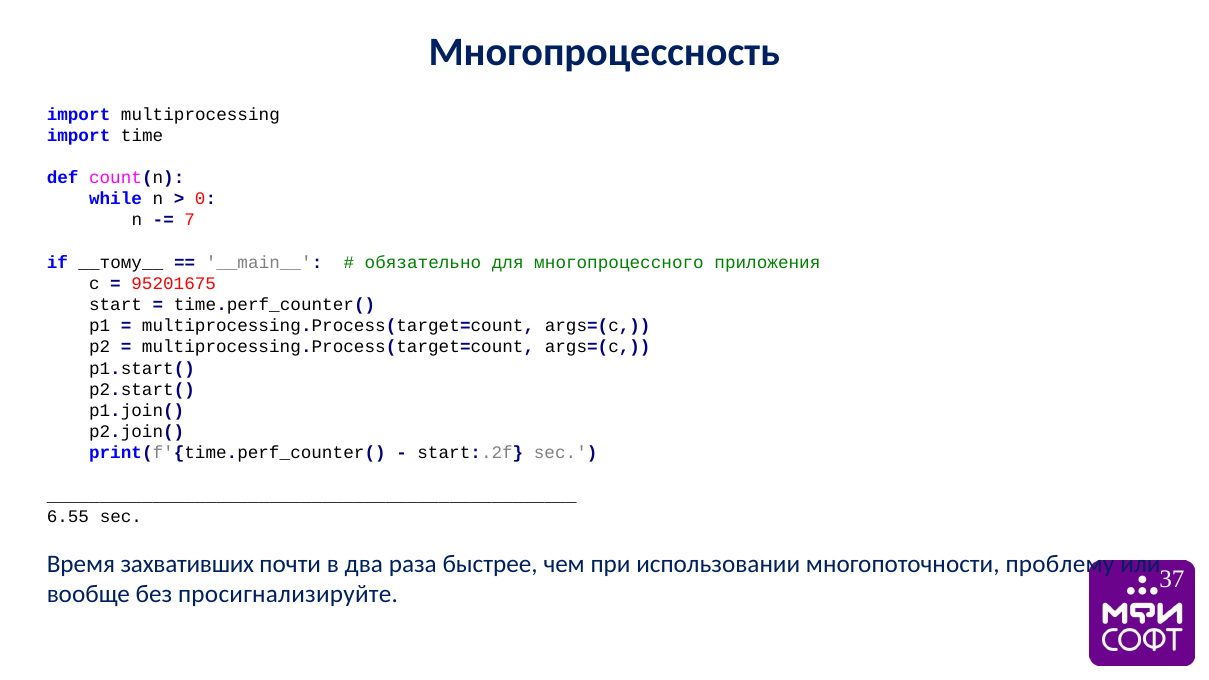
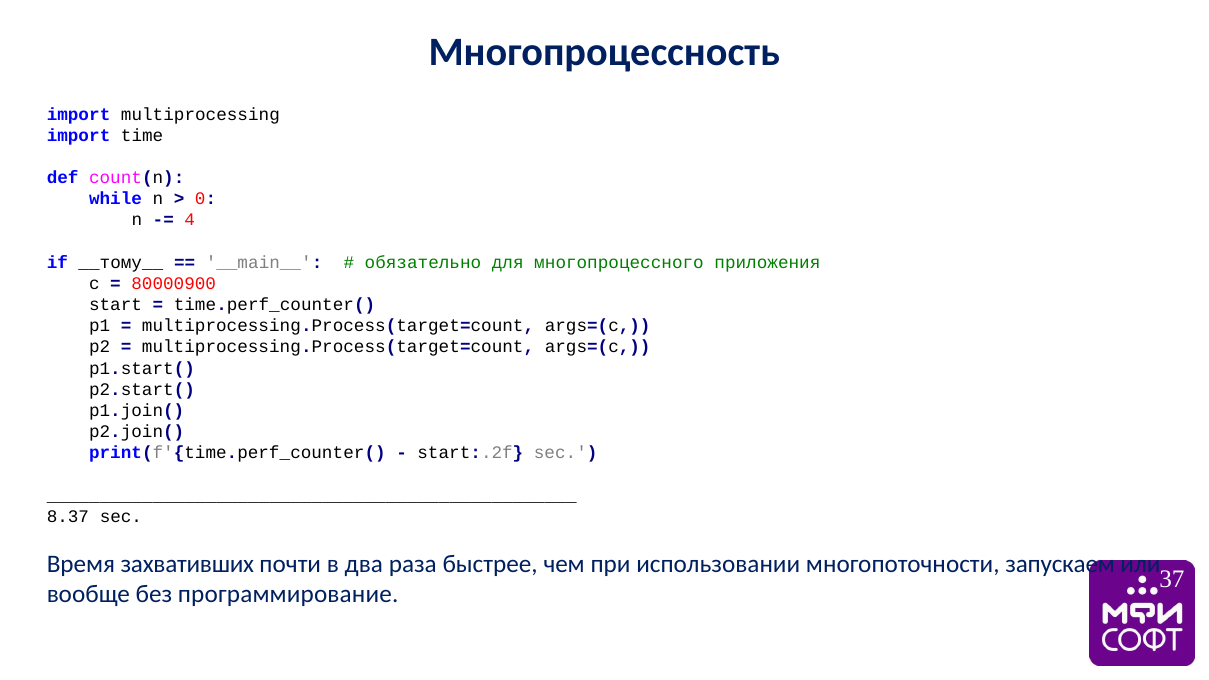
7: 7 -> 4
95201675: 95201675 -> 80000900
6.55: 6.55 -> 8.37
проблему: проблему -> запускаем
просигнализируйте: просигнализируйте -> программирование
